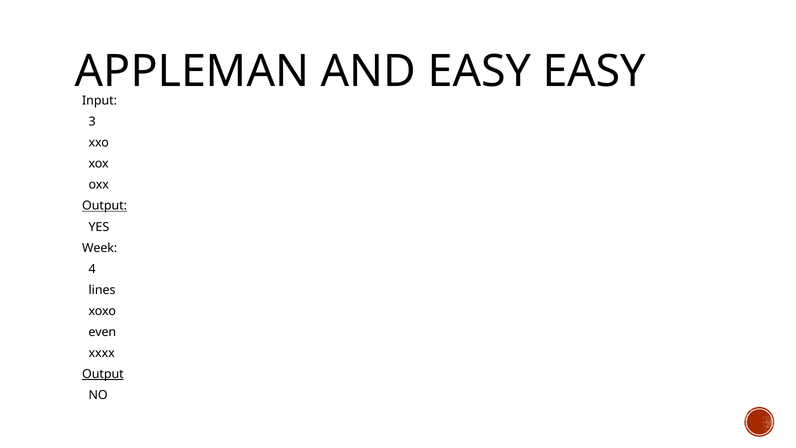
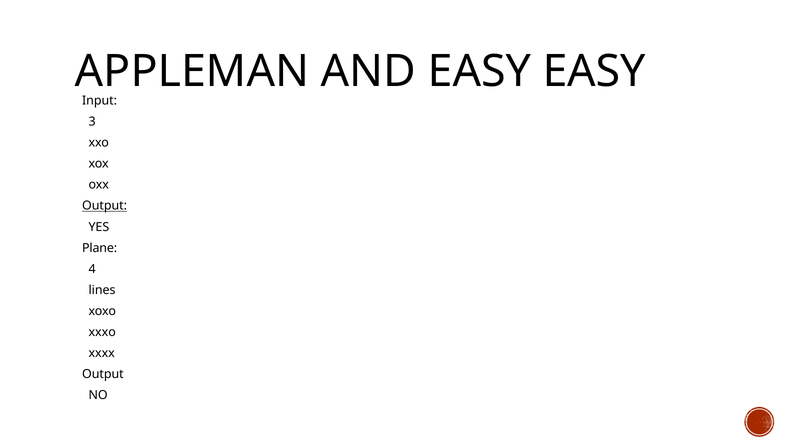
Week: Week -> Plane
even: even -> xxxo
Output at (103, 374) underline: present -> none
